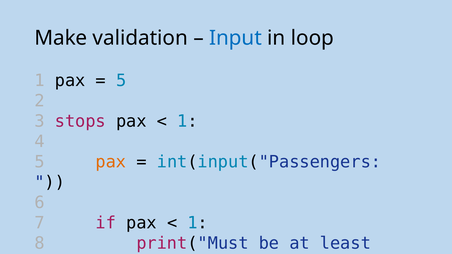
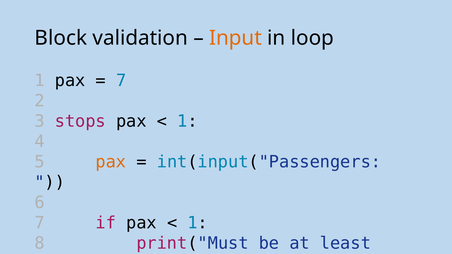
Make: Make -> Block
Input colour: blue -> orange
5 at (121, 81): 5 -> 7
